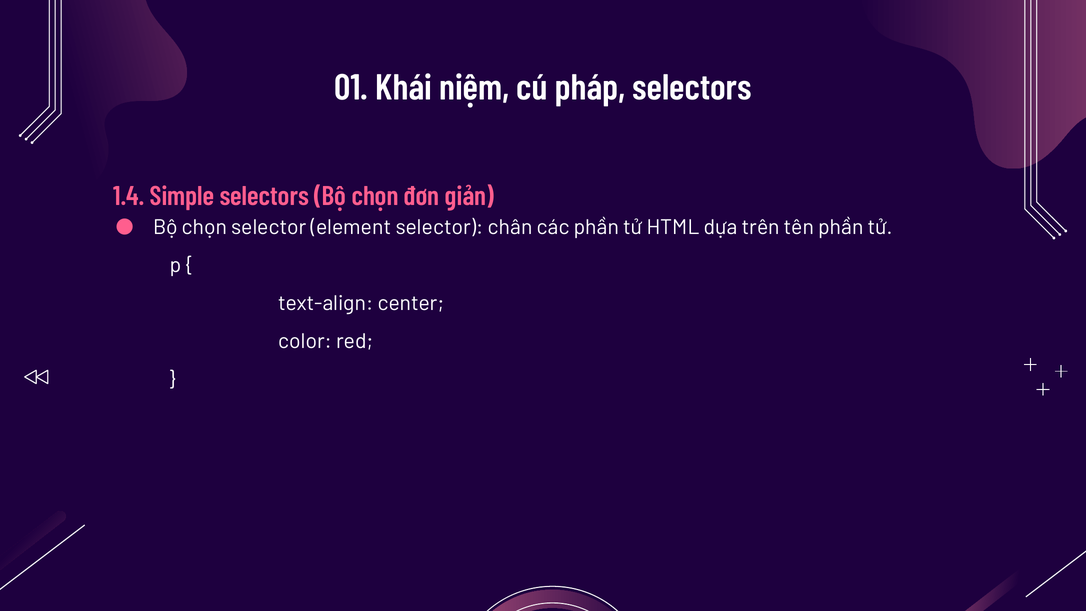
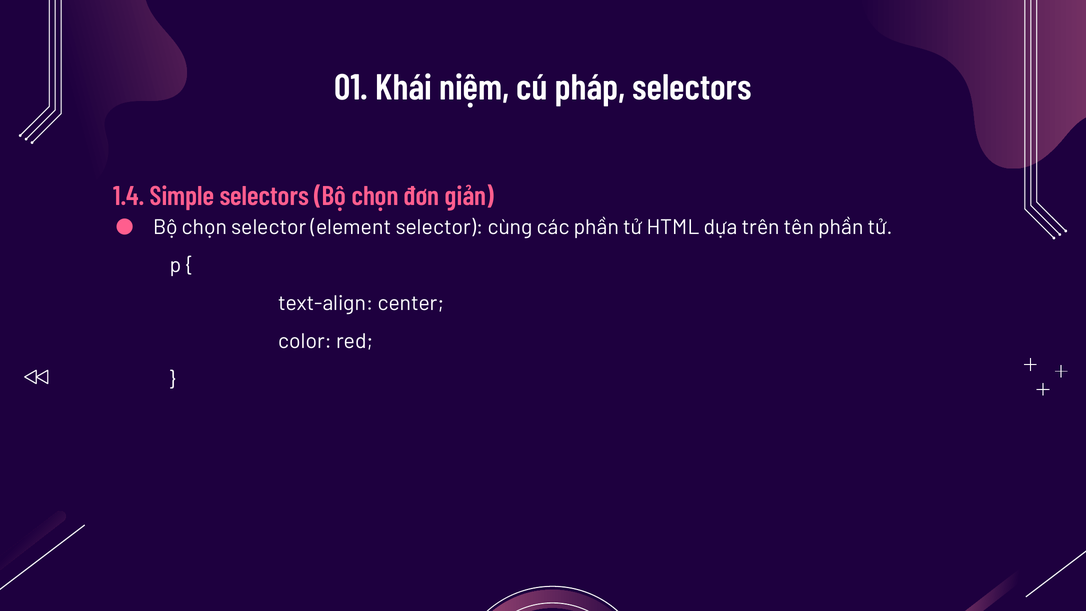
chân: chân -> cùng
